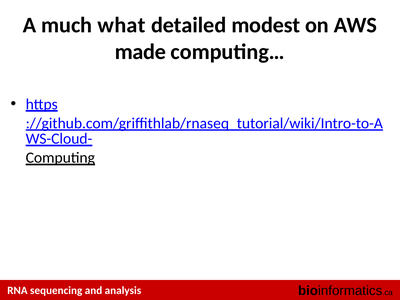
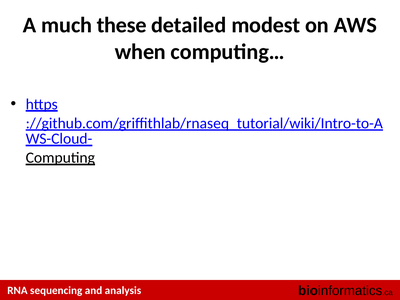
what: what -> these
made: made -> when
